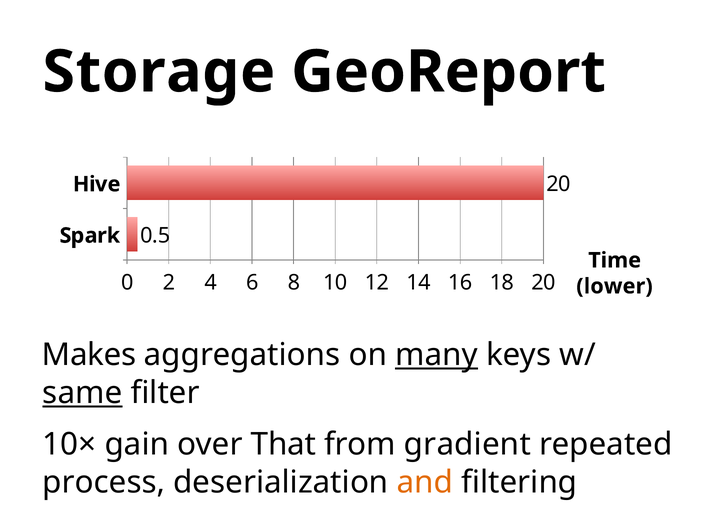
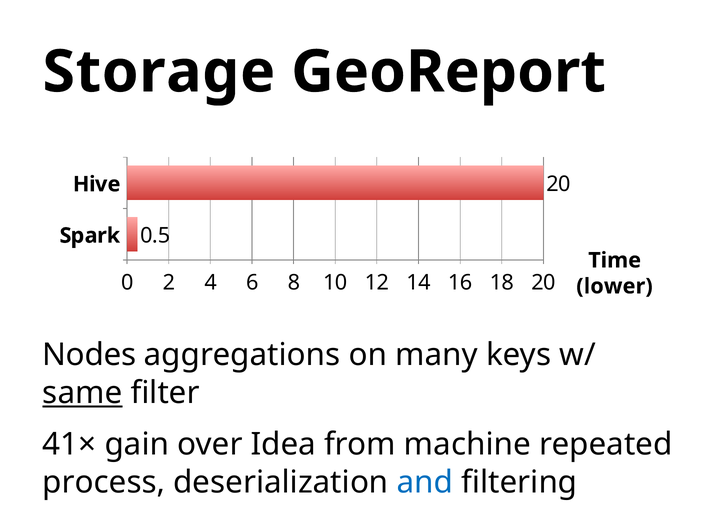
Makes: Makes -> Nodes
many underline: present -> none
10×: 10× -> 41×
That: That -> Idea
gradient: gradient -> machine
and colour: orange -> blue
